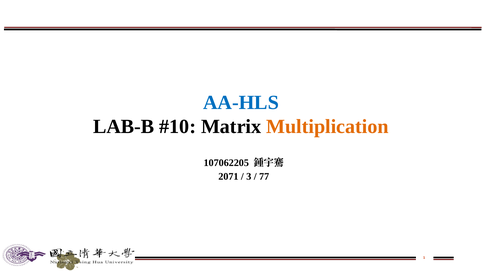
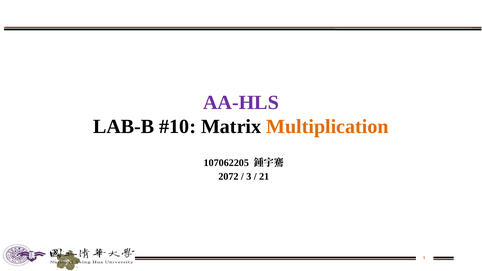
AA-HLS colour: blue -> purple
2071: 2071 -> 2072
77: 77 -> 21
